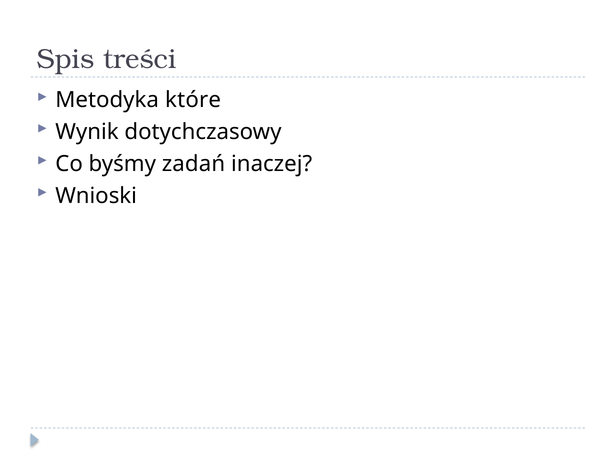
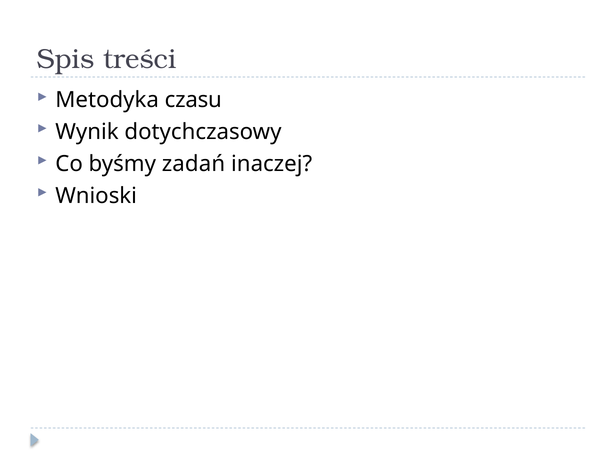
które: które -> czasu
